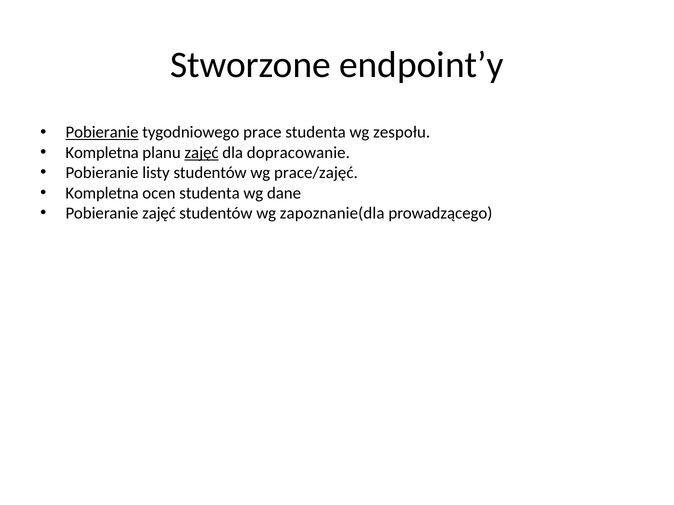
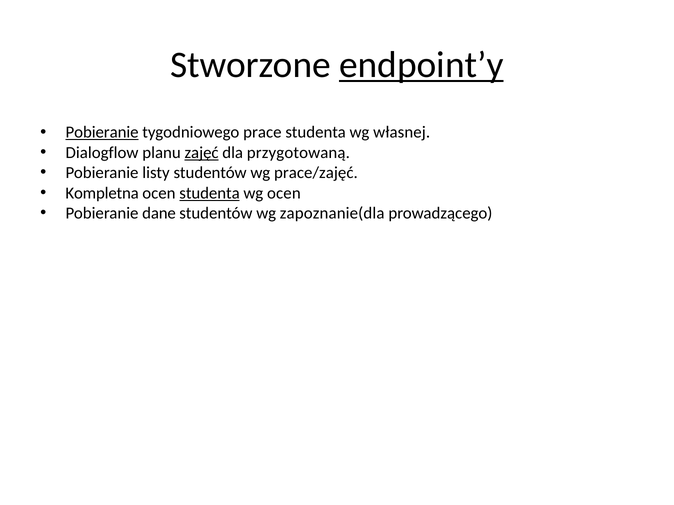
endpoint’y underline: none -> present
zespołu: zespołu -> własnej
Kompletna at (102, 153): Kompletna -> Dialogflow
dopracowanie: dopracowanie -> przygotowaną
studenta at (210, 193) underline: none -> present
wg dane: dane -> ocen
Pobieranie zajęć: zajęć -> dane
